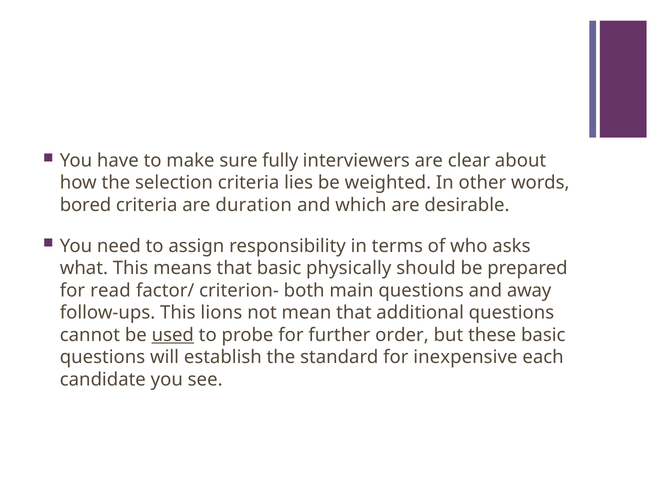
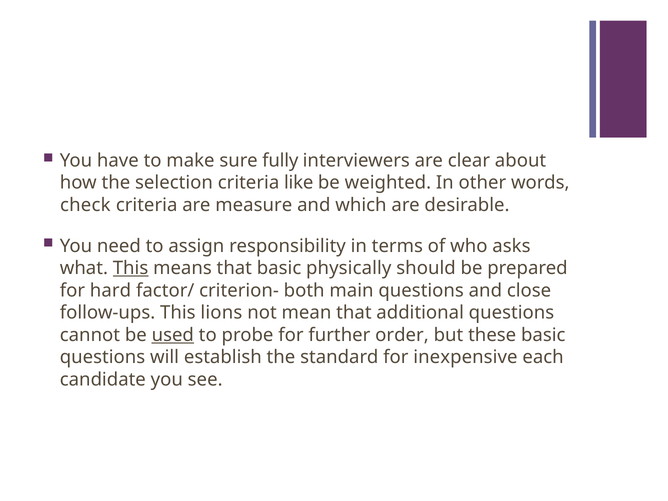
lies: lies -> like
bored: bored -> check
duration: duration -> measure
This at (131, 268) underline: none -> present
read: read -> hard
away: away -> close
